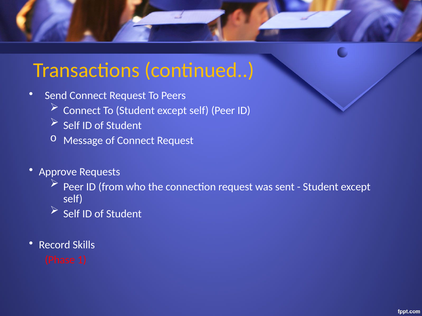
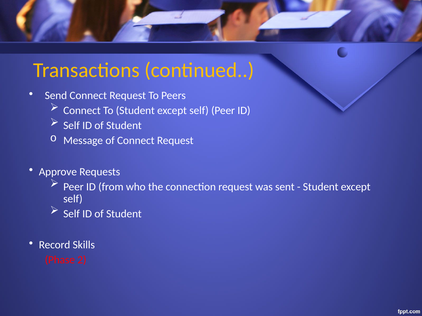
1: 1 -> 2
